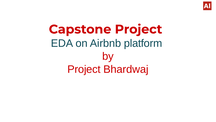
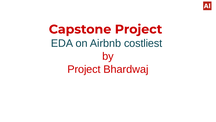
platform: platform -> costliest
